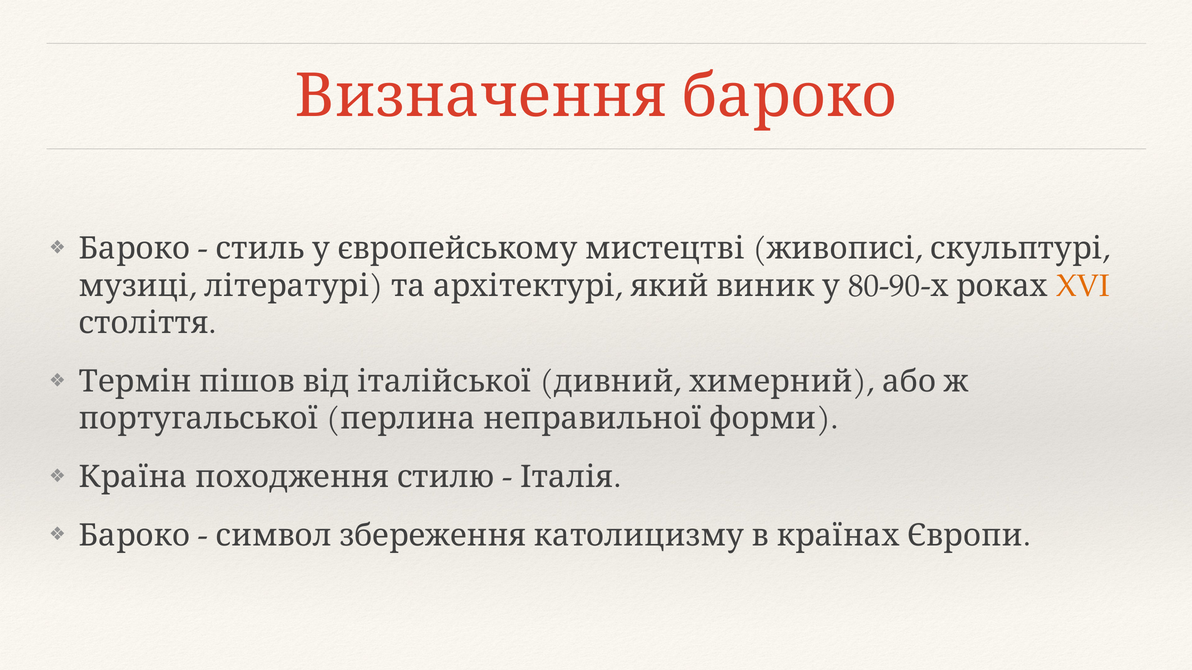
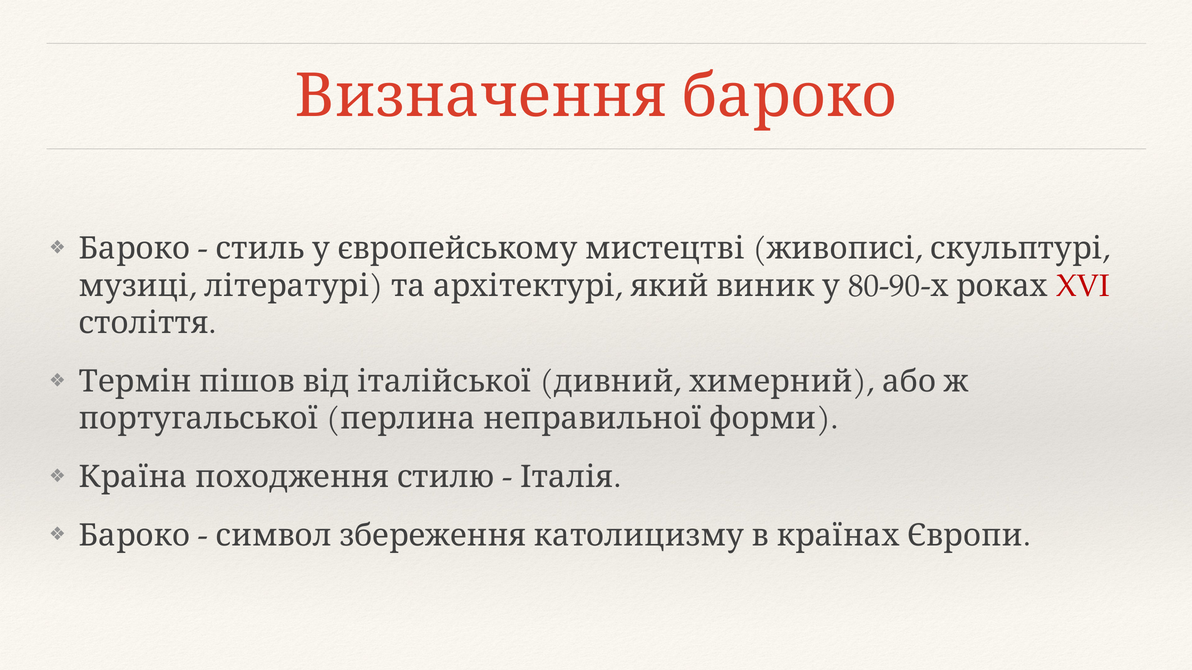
XVI colour: orange -> red
